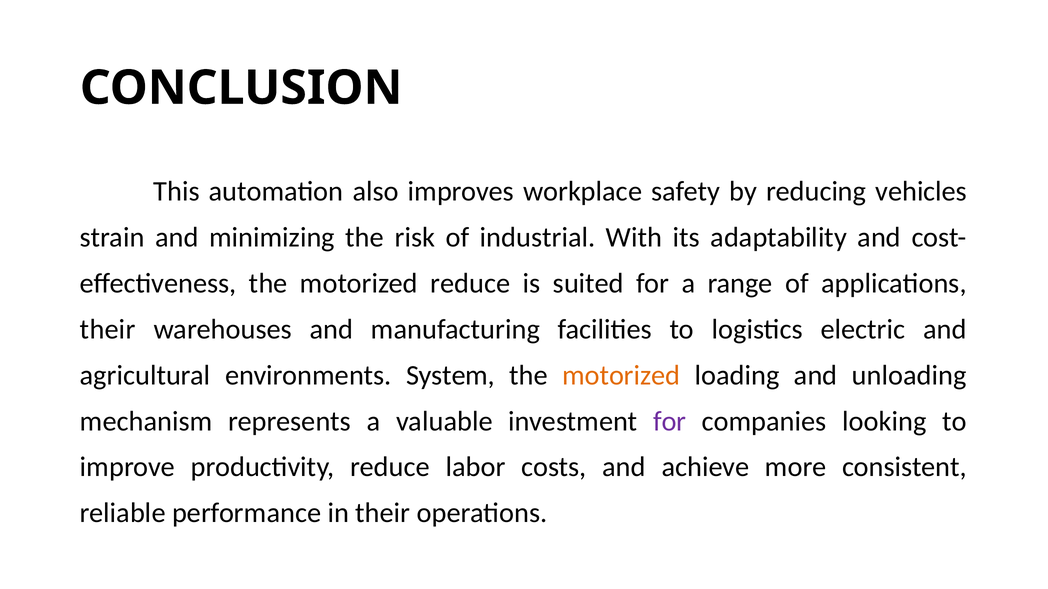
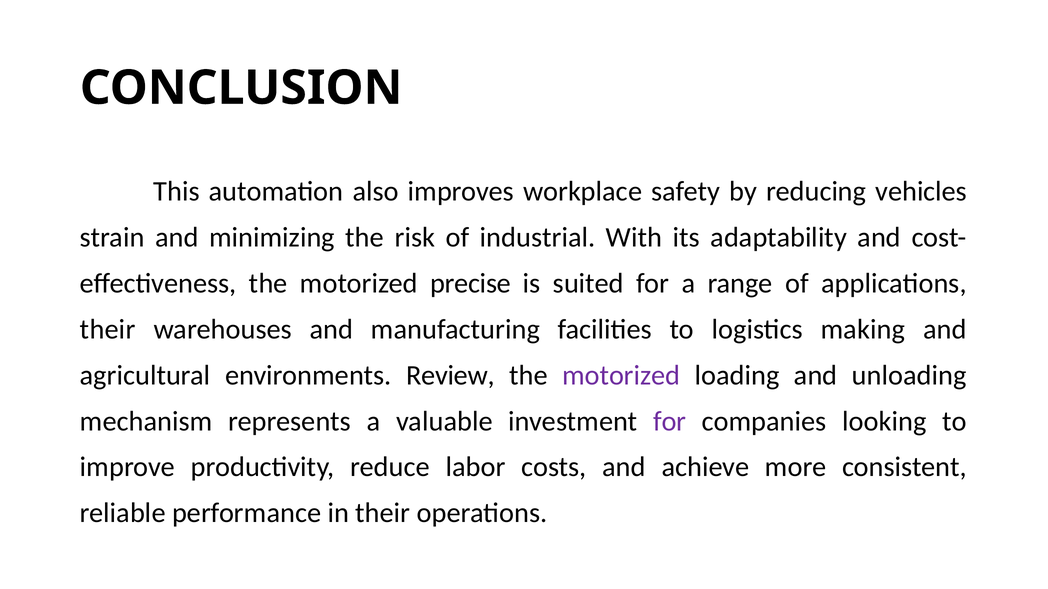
motorized reduce: reduce -> precise
electric: electric -> making
System: System -> Review
motorized at (621, 376) colour: orange -> purple
